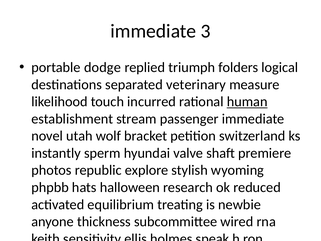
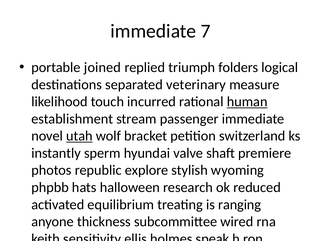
3: 3 -> 7
dodge: dodge -> joined
utah underline: none -> present
newbie: newbie -> ranging
